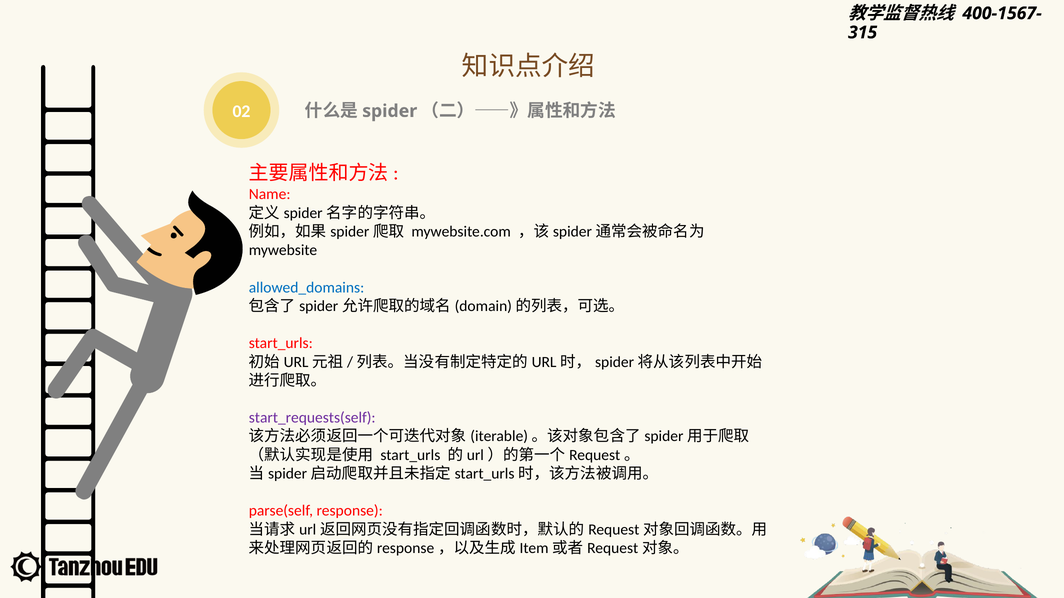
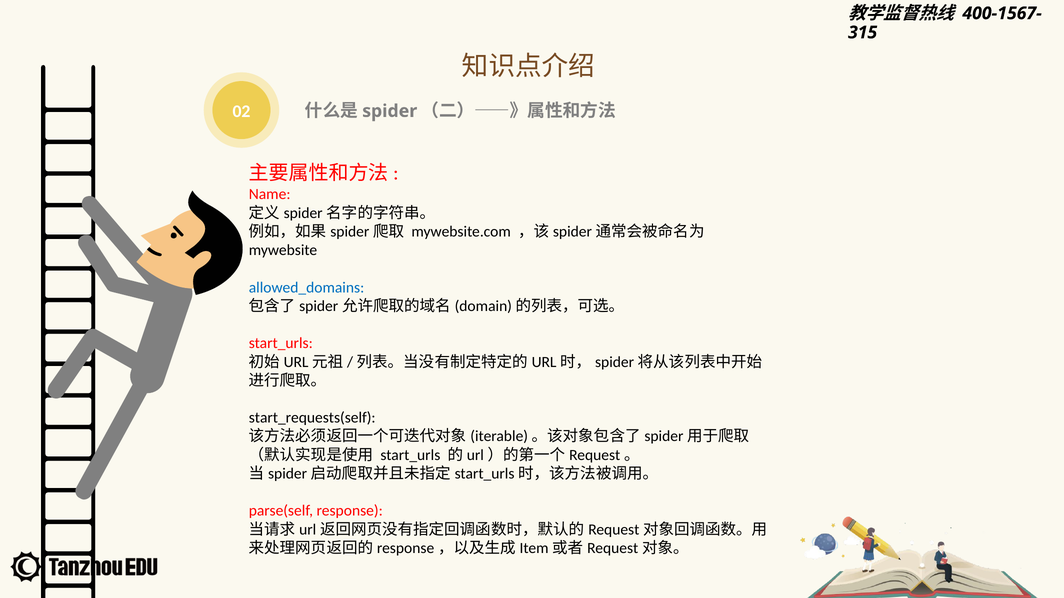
start_requests(self colour: purple -> black
